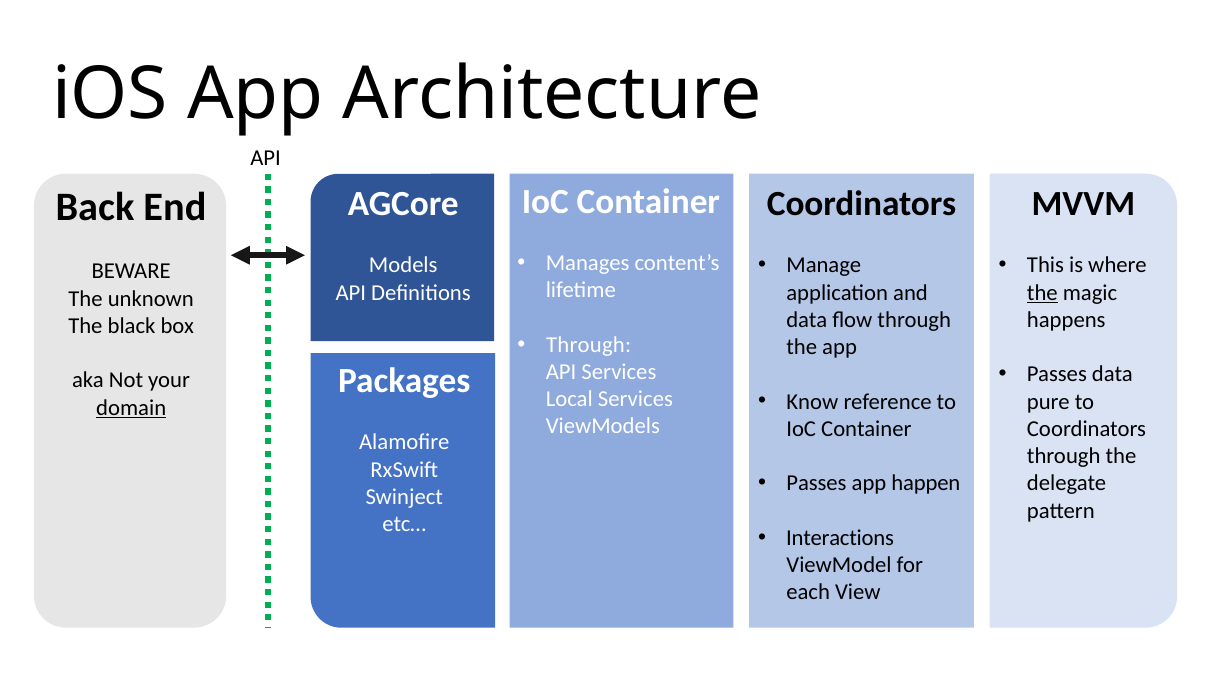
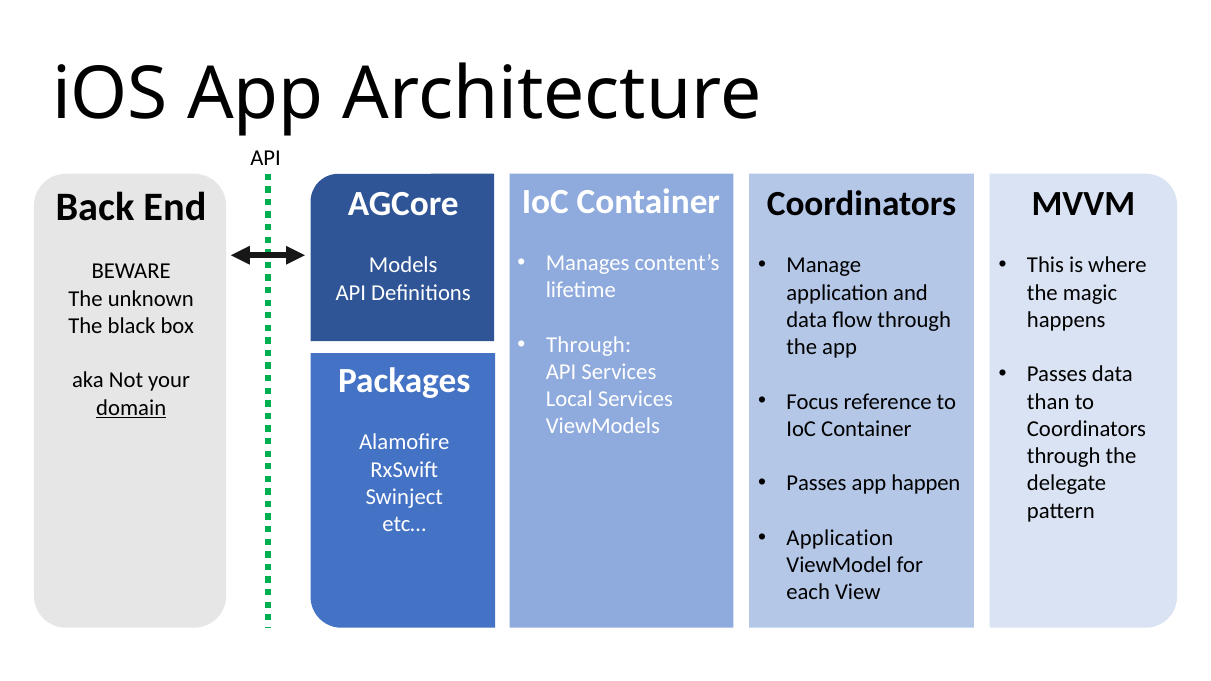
the at (1042, 293) underline: present -> none
Know: Know -> Focus
pure: pure -> than
Interactions at (840, 538): Interactions -> Application
